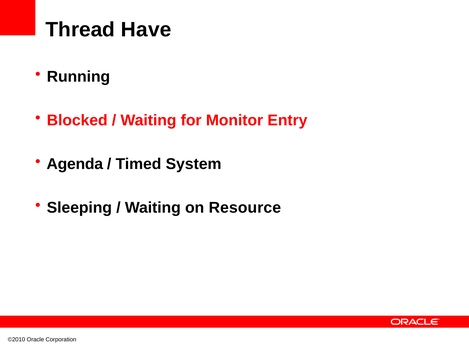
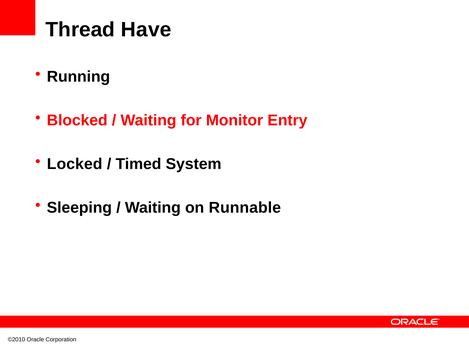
Agenda: Agenda -> Locked
Resource: Resource -> Runnable
